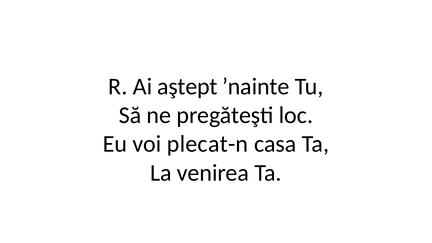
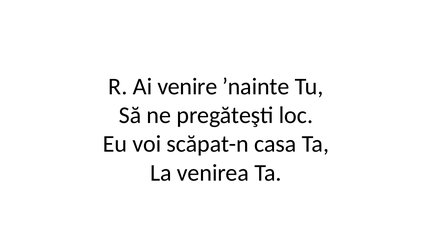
aştept: aştept -> venire
plecat-n: plecat-n -> scăpat-n
